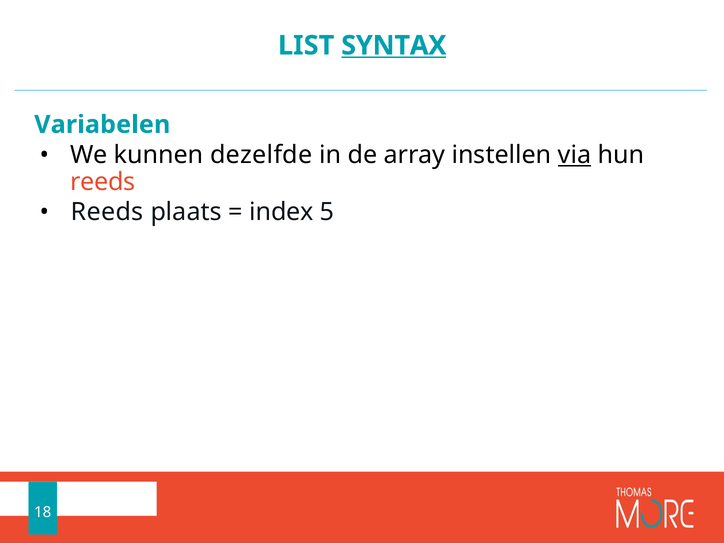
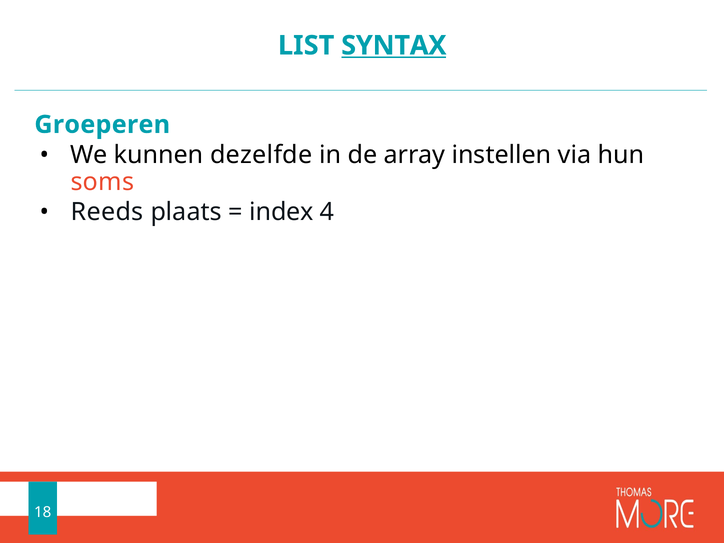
Variabelen: Variabelen -> Groeperen
via underline: present -> none
reeds at (103, 182): reeds -> soms
5: 5 -> 4
